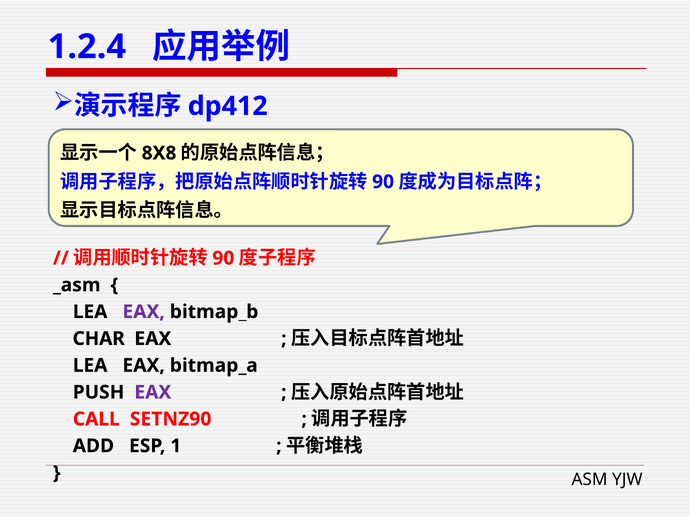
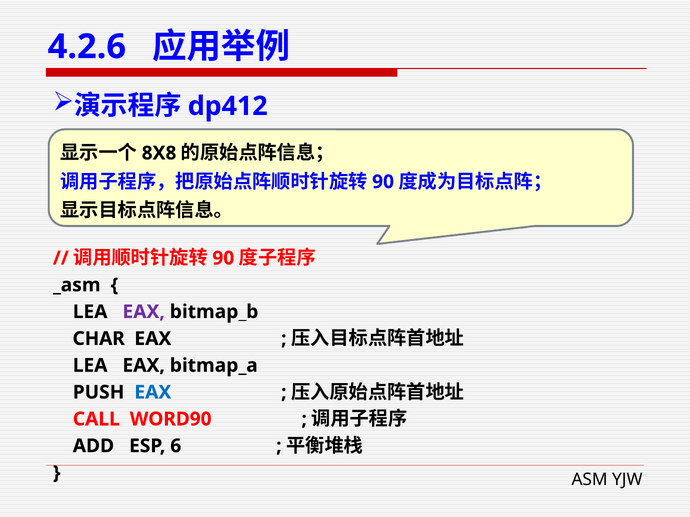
1.2.4: 1.2.4 -> 4.2.6
EAX at (153, 393) colour: purple -> blue
SETNZ90: SETNZ90 -> WORD90
1: 1 -> 6
